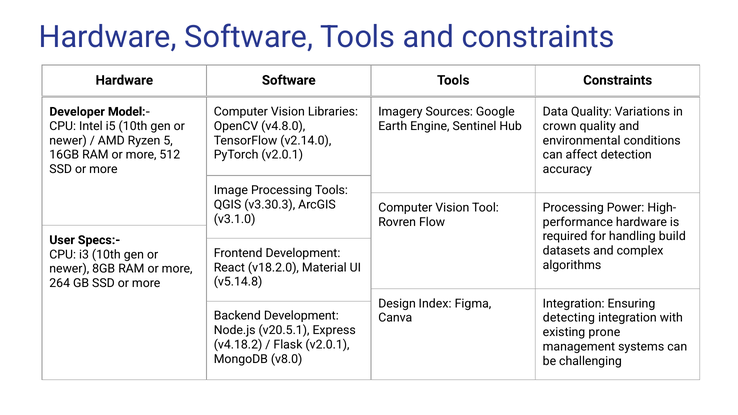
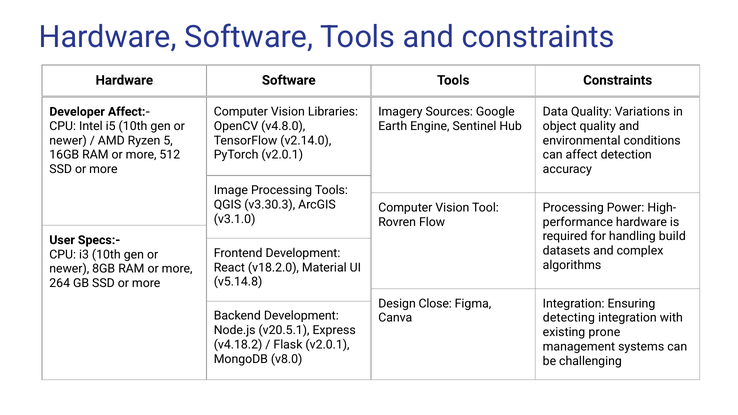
Model:-: Model:- -> Affect:-
crown: crown -> object
Index: Index -> Close
